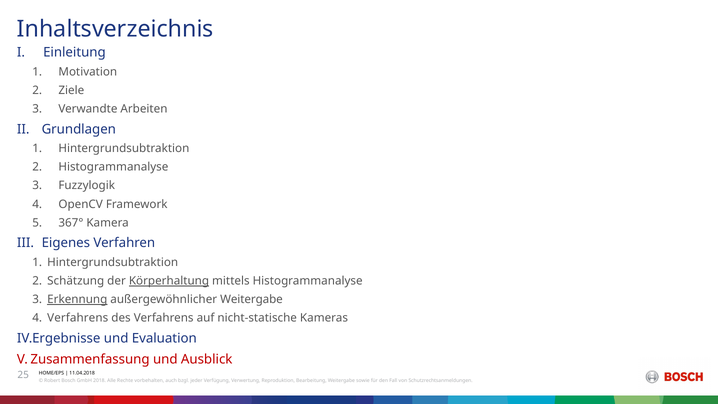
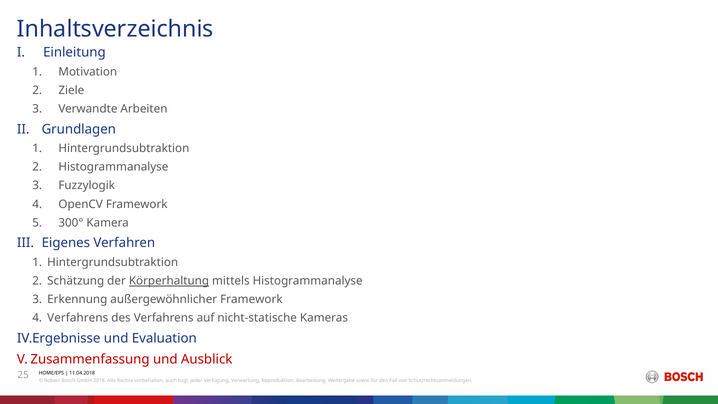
367°: 367° -> 300°
Erkennung underline: present -> none
außergewöhnlicher Weitergabe: Weitergabe -> Framework
